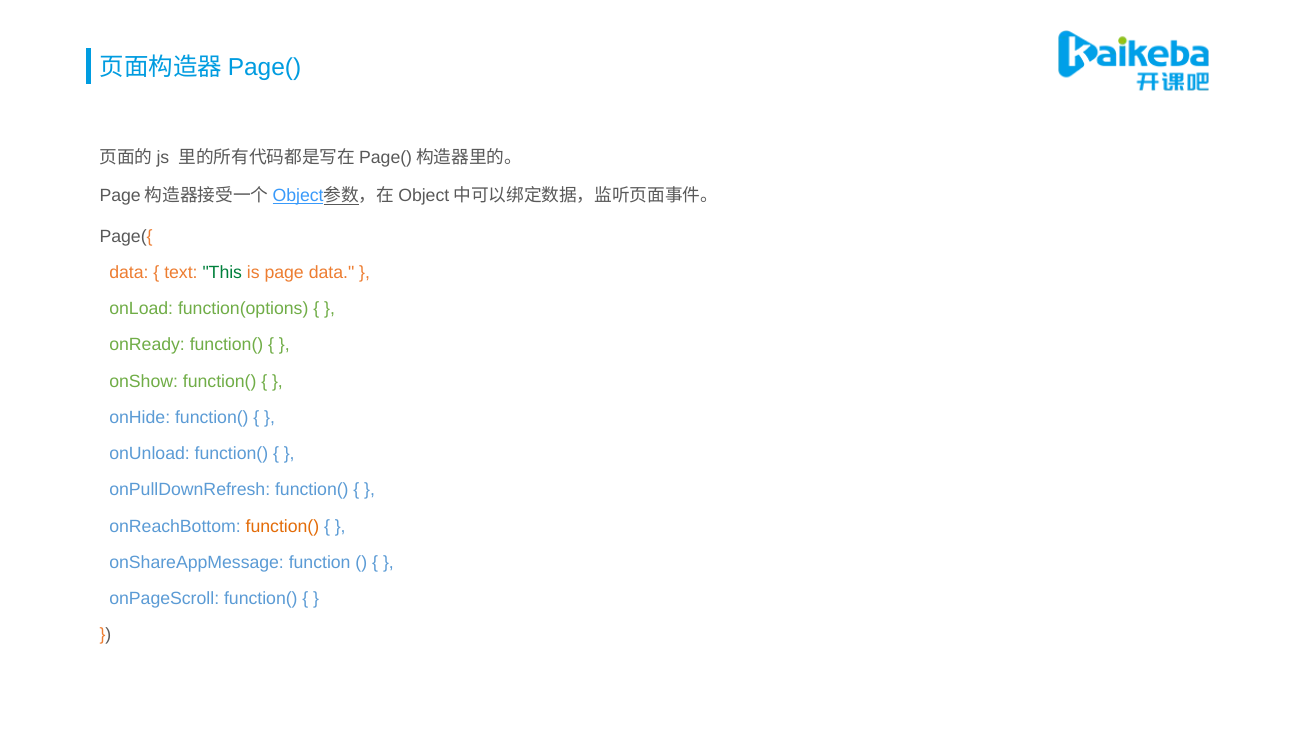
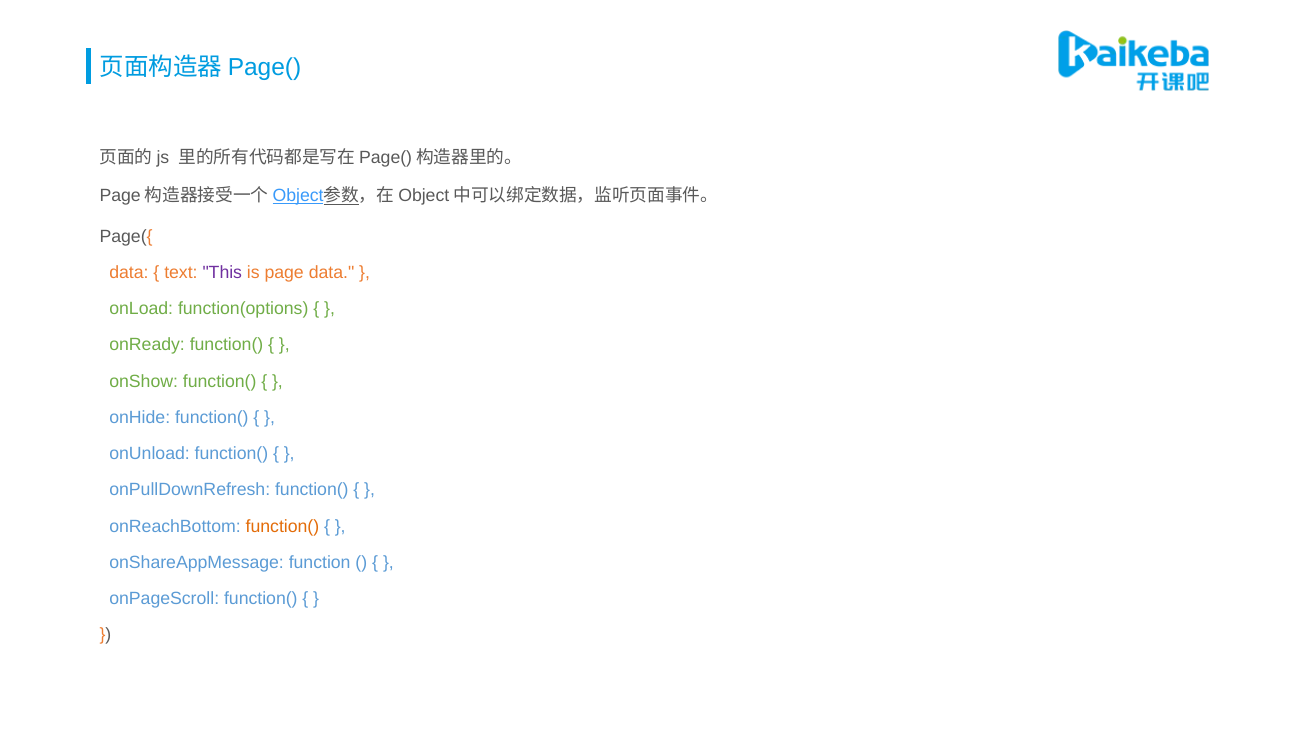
This colour: green -> purple
